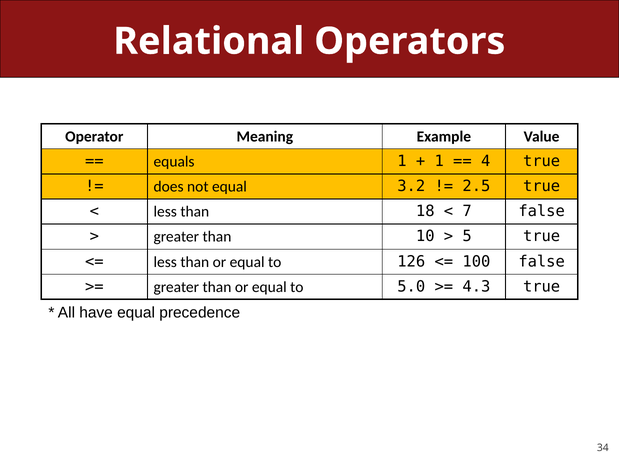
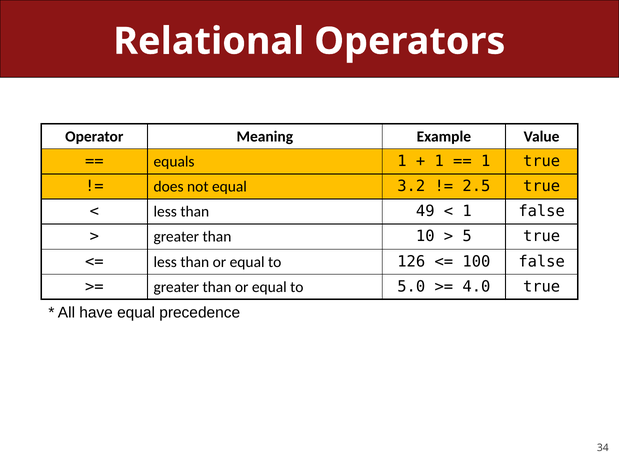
4 at (486, 161): 4 -> 1
18: 18 -> 49
7 at (467, 211): 7 -> 1
4.3: 4.3 -> 4.0
